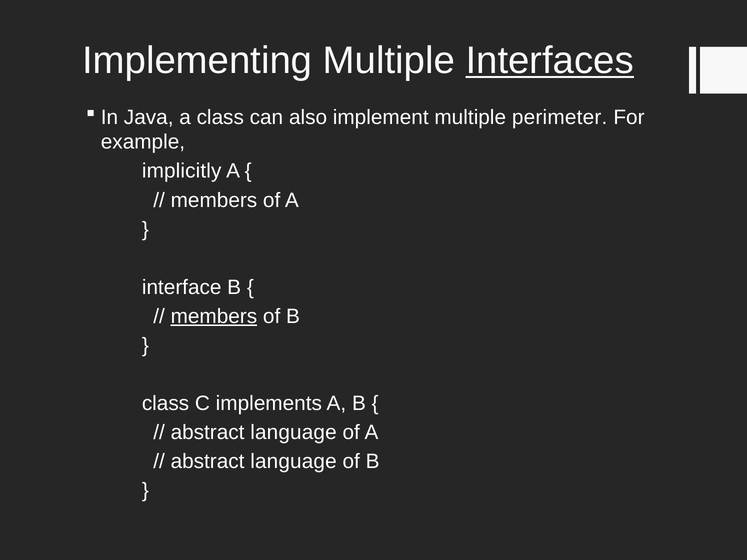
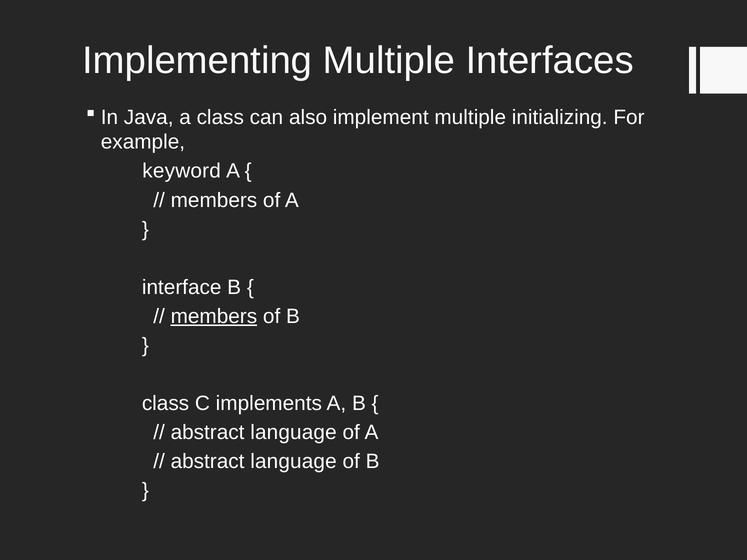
Interfaces underline: present -> none
perimeter: perimeter -> initializing
implicitly: implicitly -> keyword
